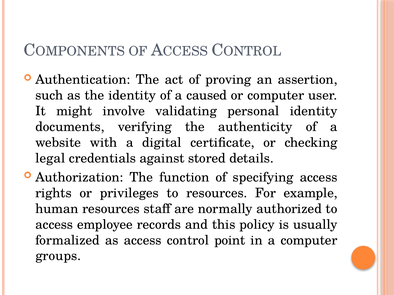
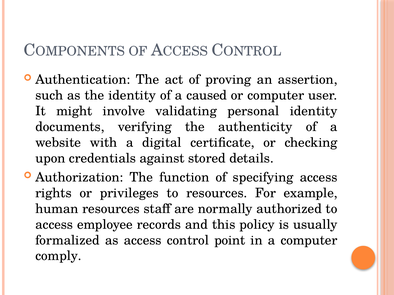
legal: legal -> upon
groups: groups -> comply
